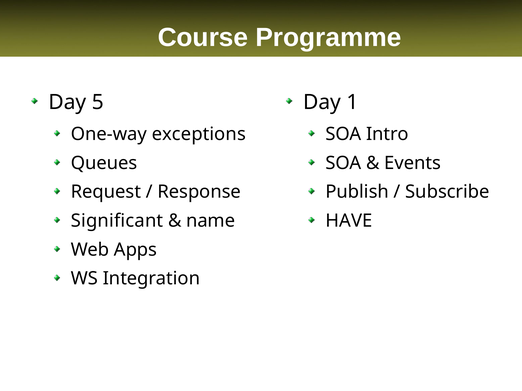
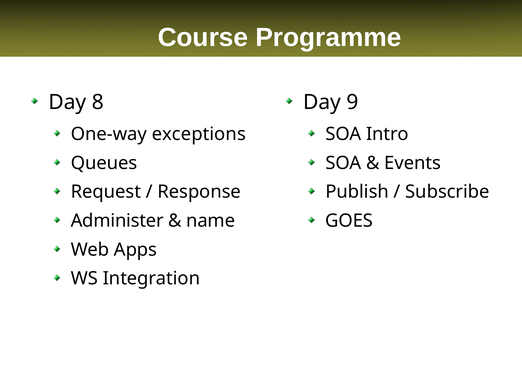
5: 5 -> 8
1: 1 -> 9
Significant: Significant -> Administer
HAVE: HAVE -> GOES
